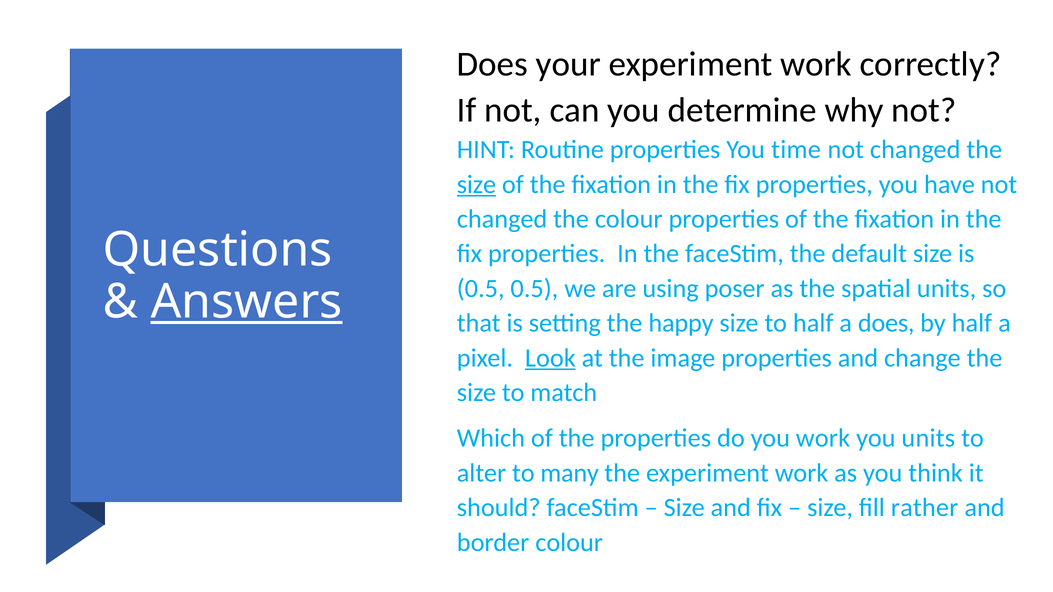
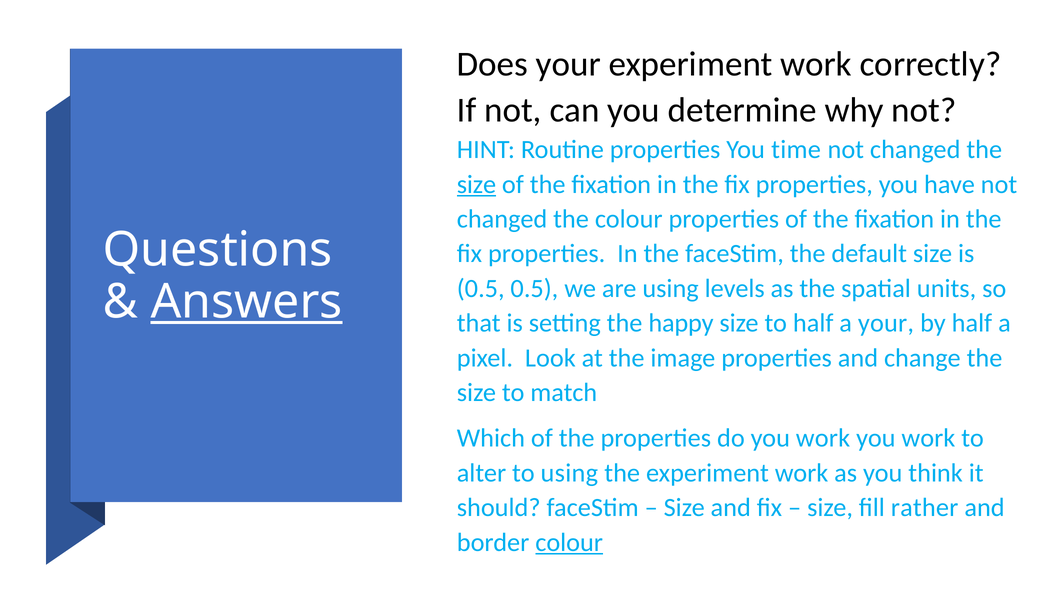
poser: poser -> levels
a does: does -> your
Look underline: present -> none
units at (928, 439): units -> work
to many: many -> using
colour at (569, 543) underline: none -> present
